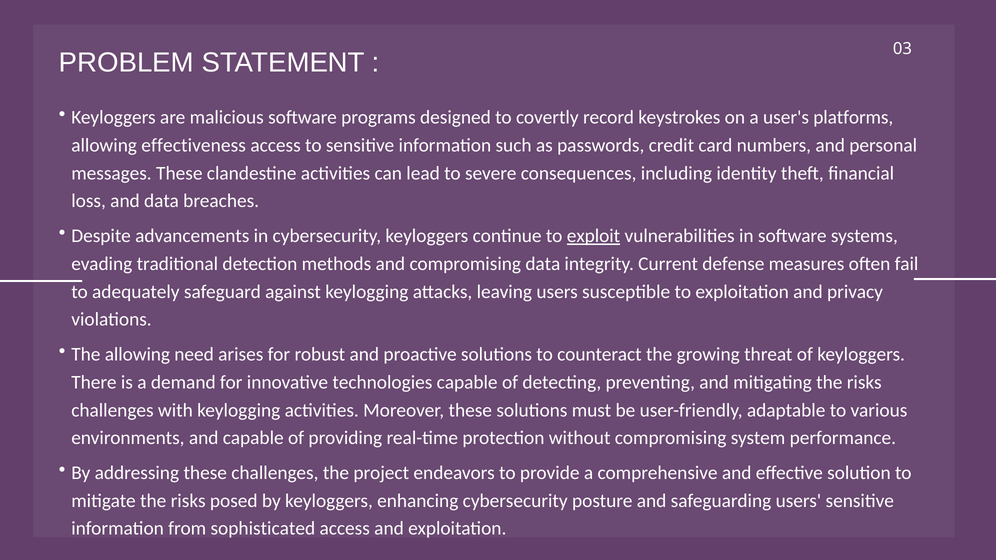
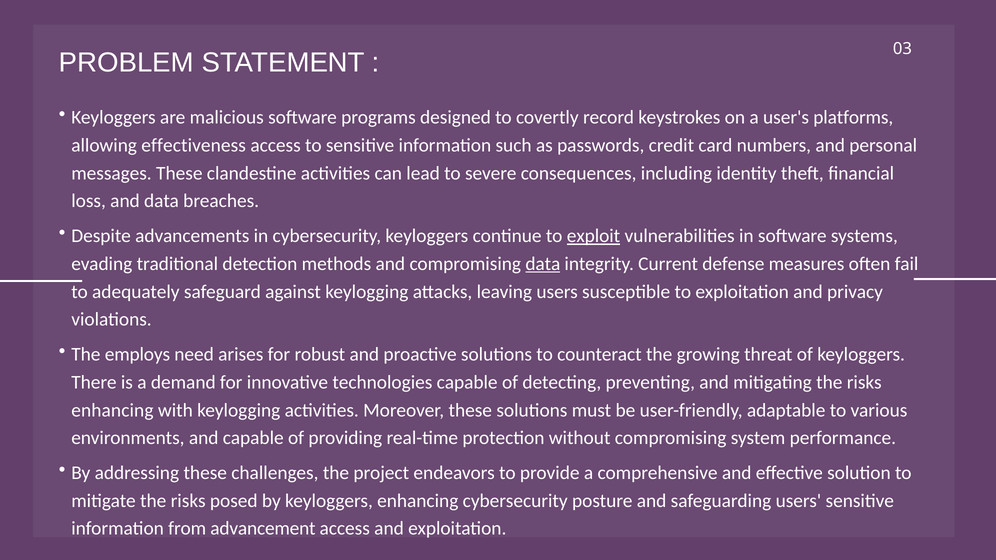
data at (543, 264) underline: none -> present
The allowing: allowing -> employs
challenges at (112, 410): challenges -> enhancing
sophisticated: sophisticated -> advancement
